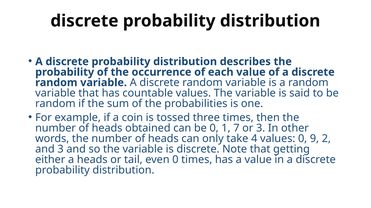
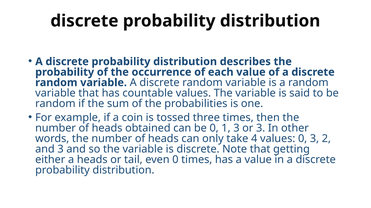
1 7: 7 -> 3
0 9: 9 -> 3
